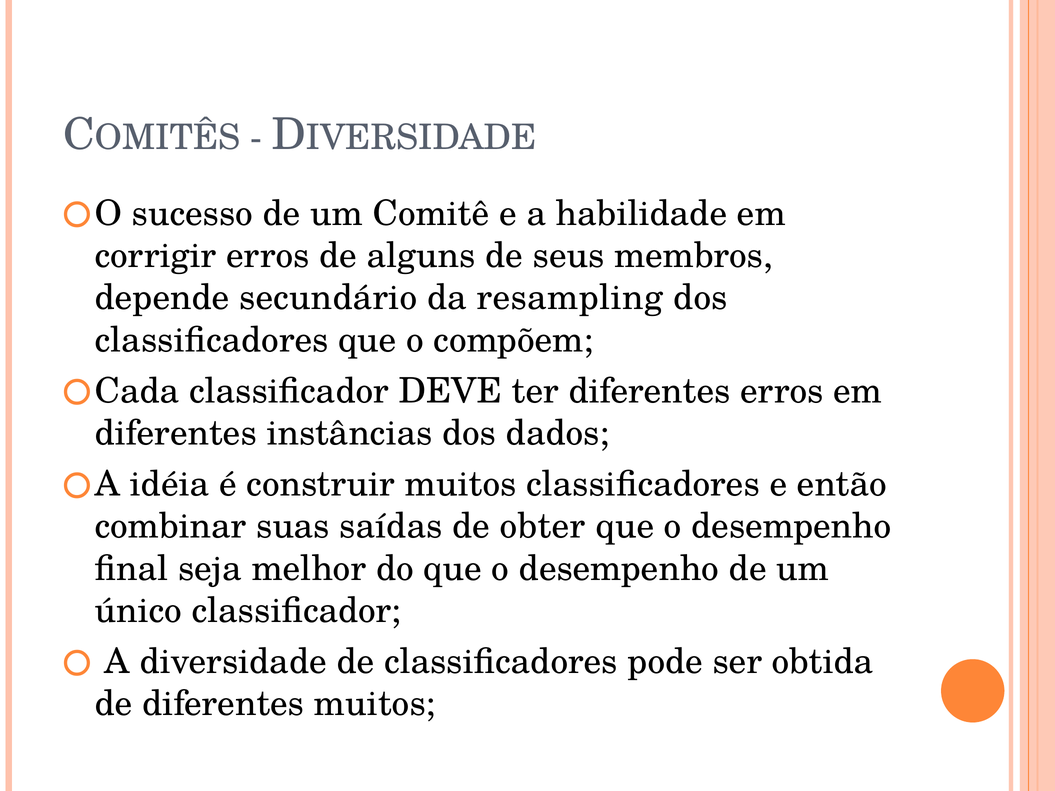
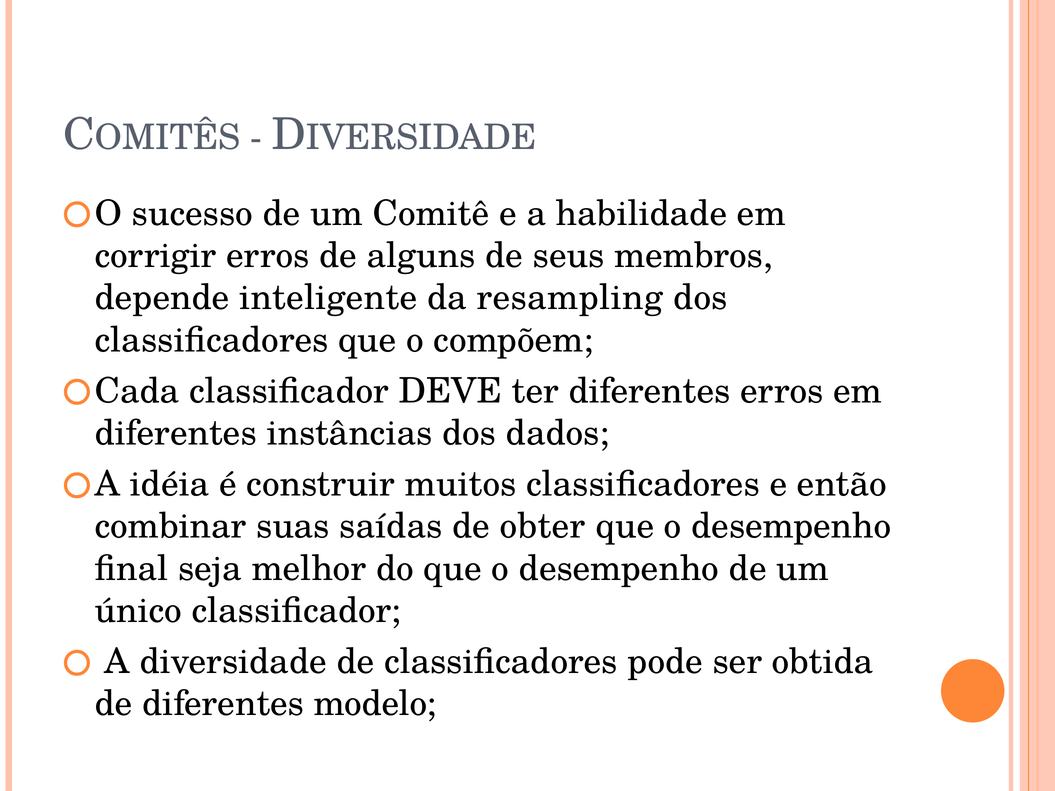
secundário: secundário -> inteligente
diferentes muitos: muitos -> modelo
